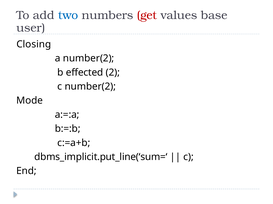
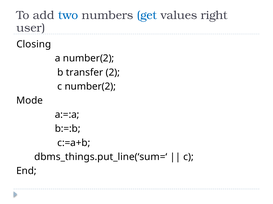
get colour: red -> blue
base: base -> right
effected: effected -> transfer
dbms_implicit.put_line(‘sum=‘: dbms_implicit.put_line(‘sum=‘ -> dbms_things.put_line(‘sum=‘
